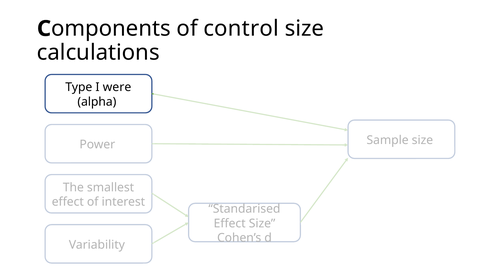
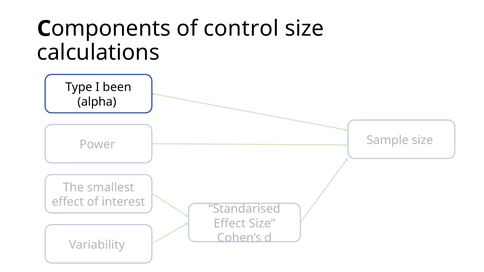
were: were -> been
